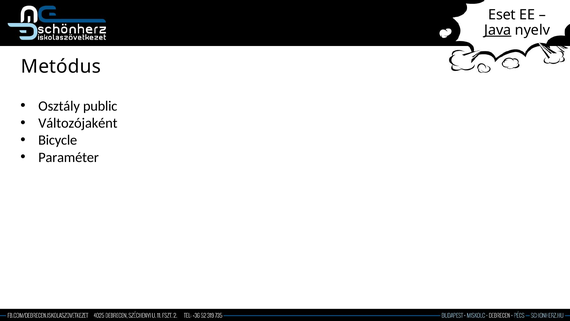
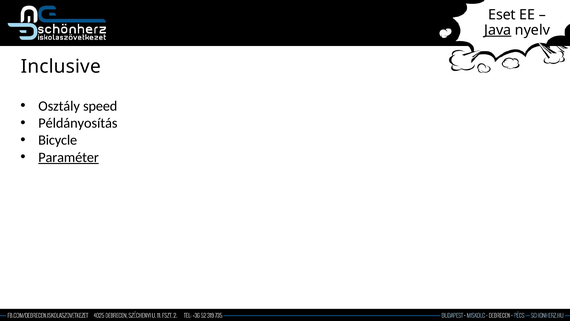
Metódus: Metódus -> Inclusive
public: public -> speed
Változójaként: Változójaként -> Példányosítás
Paraméter underline: none -> present
